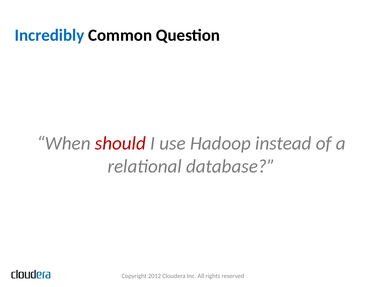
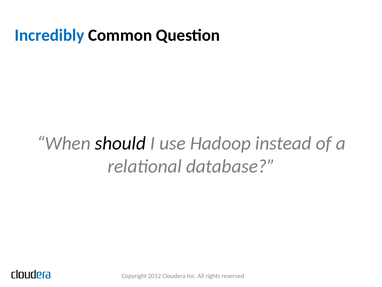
should colour: red -> black
